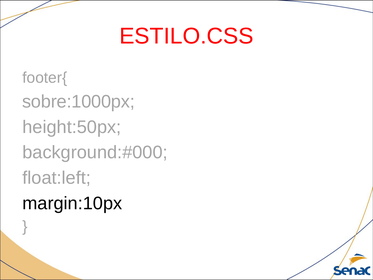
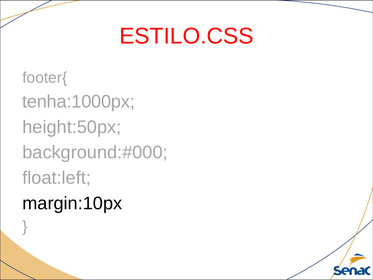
sobre:1000px: sobre:1000px -> tenha:1000px
